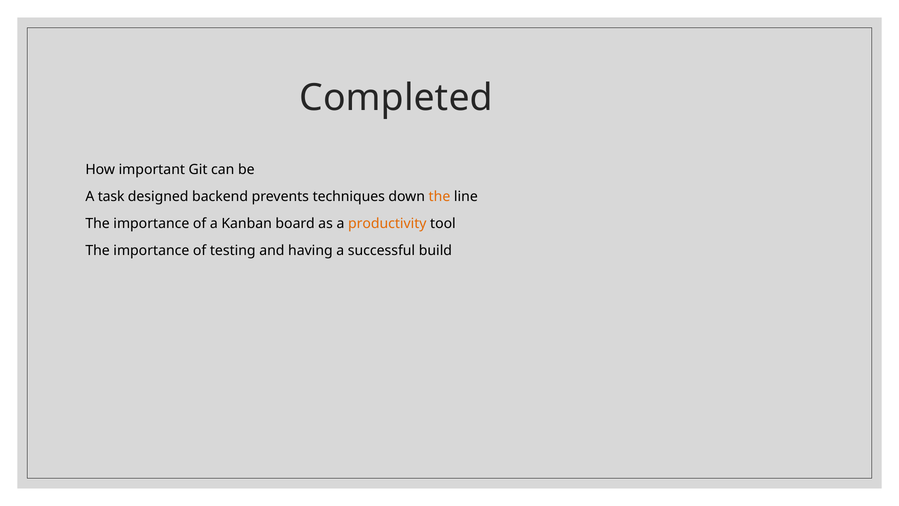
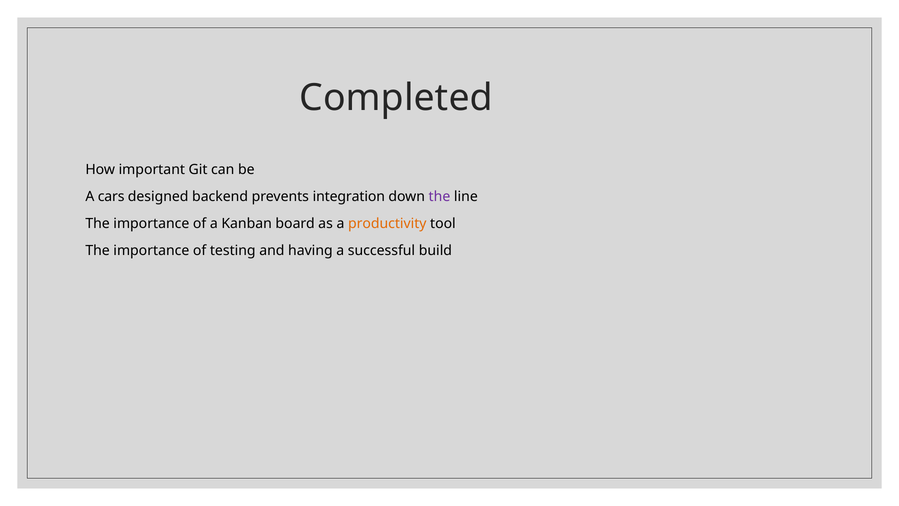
task: task -> cars
techniques: techniques -> integration
the at (439, 196) colour: orange -> purple
